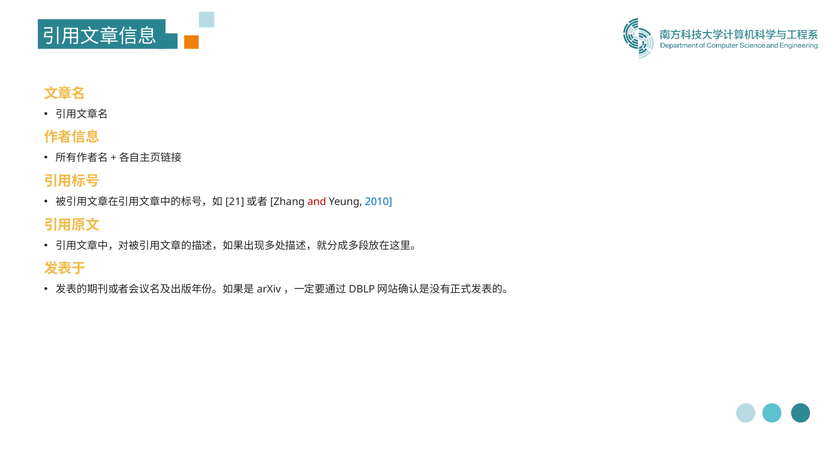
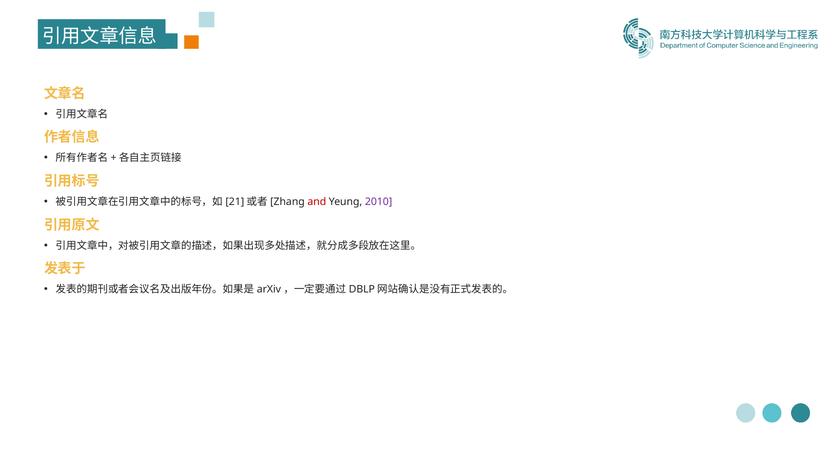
2010 colour: blue -> purple
